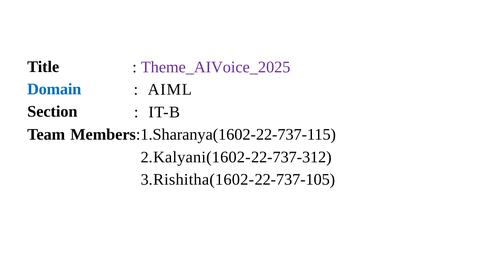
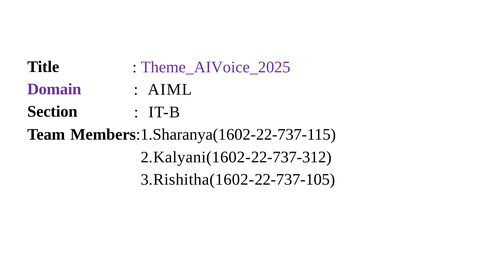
Domain colour: blue -> purple
